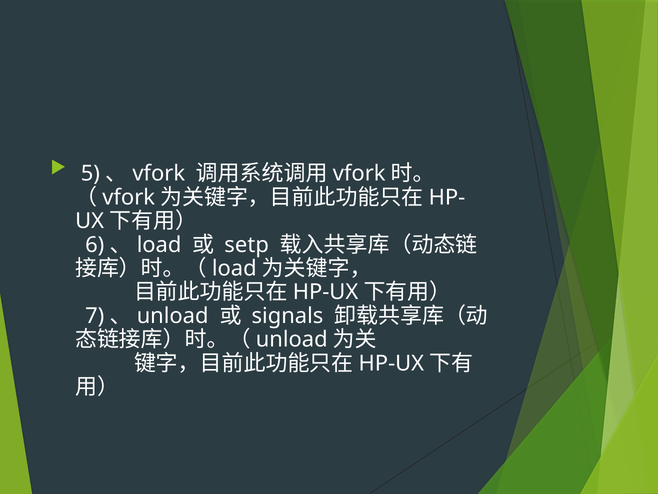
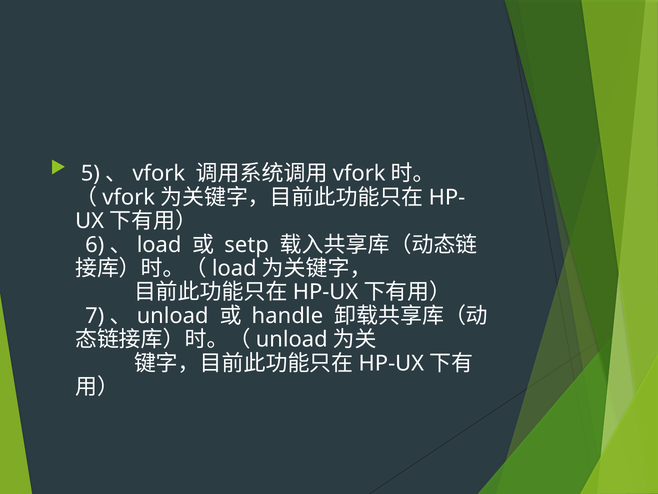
signals: signals -> handle
